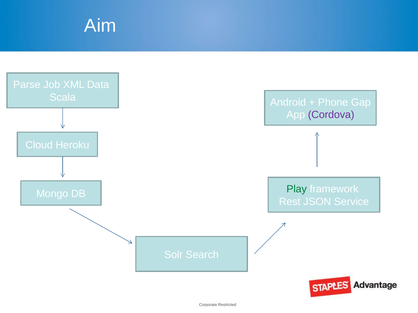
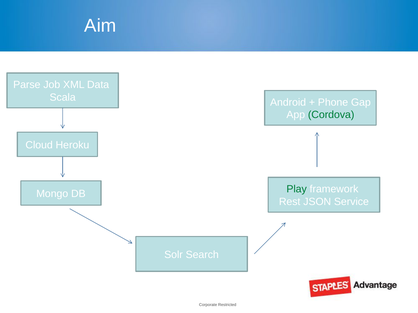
Cordova colour: purple -> green
